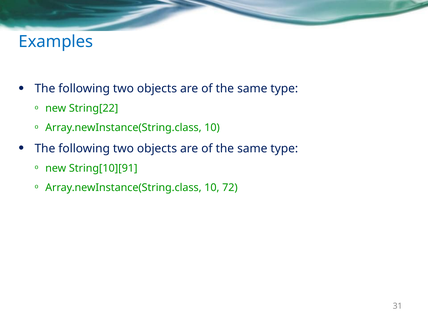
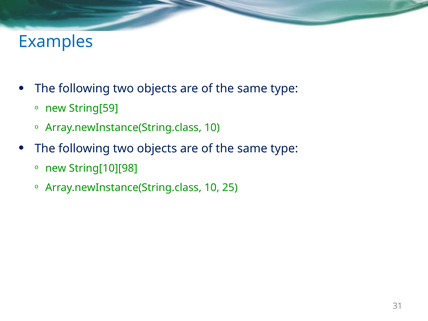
String[22: String[22 -> String[59
String[10][91: String[10][91 -> String[10][98
72: 72 -> 25
